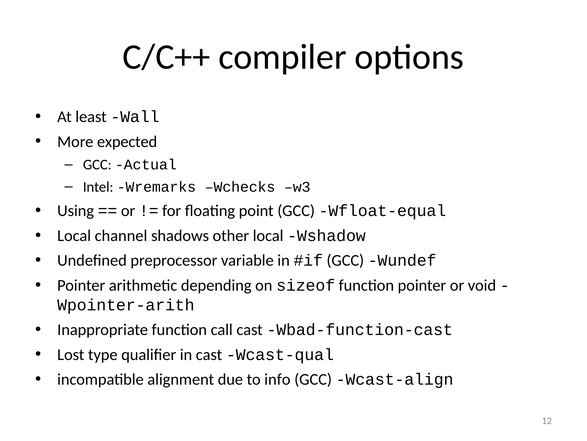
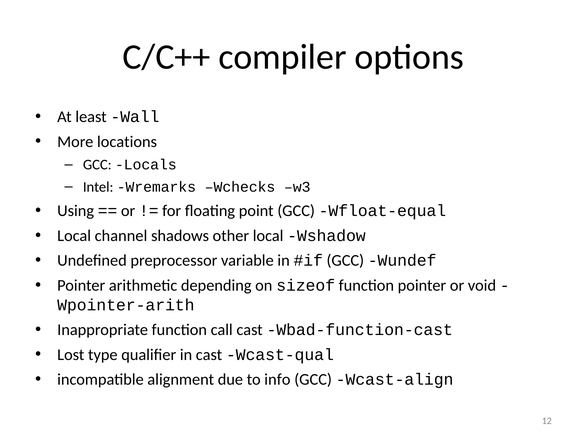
expected: expected -> locations
Actual: Actual -> Locals
